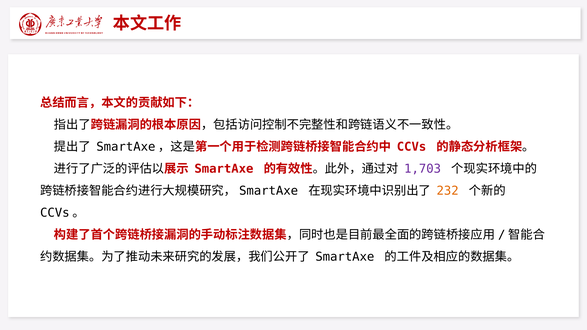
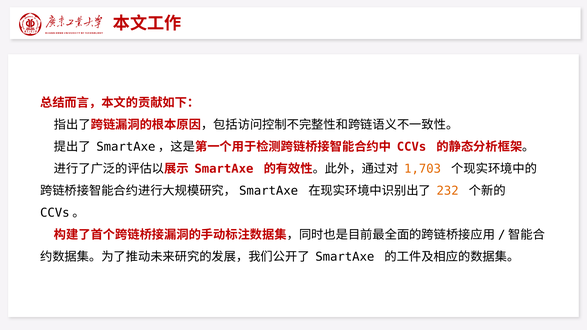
1,703 colour: purple -> orange
